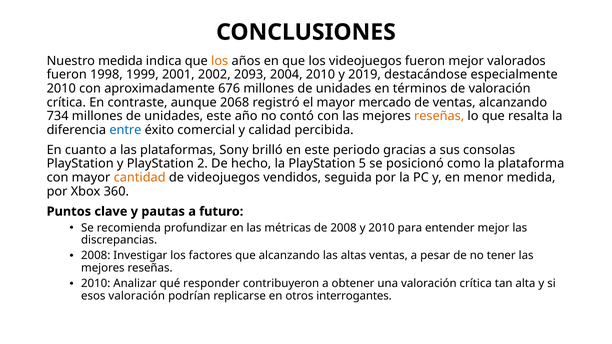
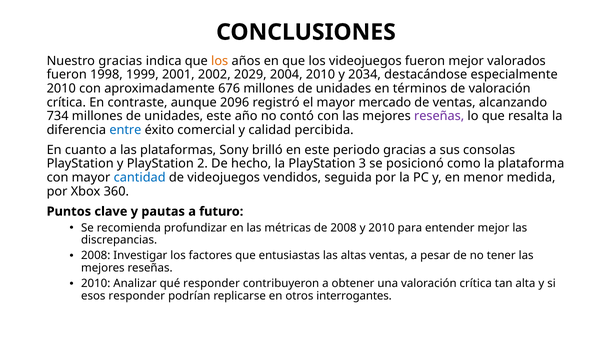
Nuestro medida: medida -> gracias
2093: 2093 -> 2029
2019: 2019 -> 2034
2068: 2068 -> 2096
reseñas at (439, 116) colour: orange -> purple
5: 5 -> 3
cantidad colour: orange -> blue
que alcanzando: alcanzando -> entusiastas
esos valoración: valoración -> responder
